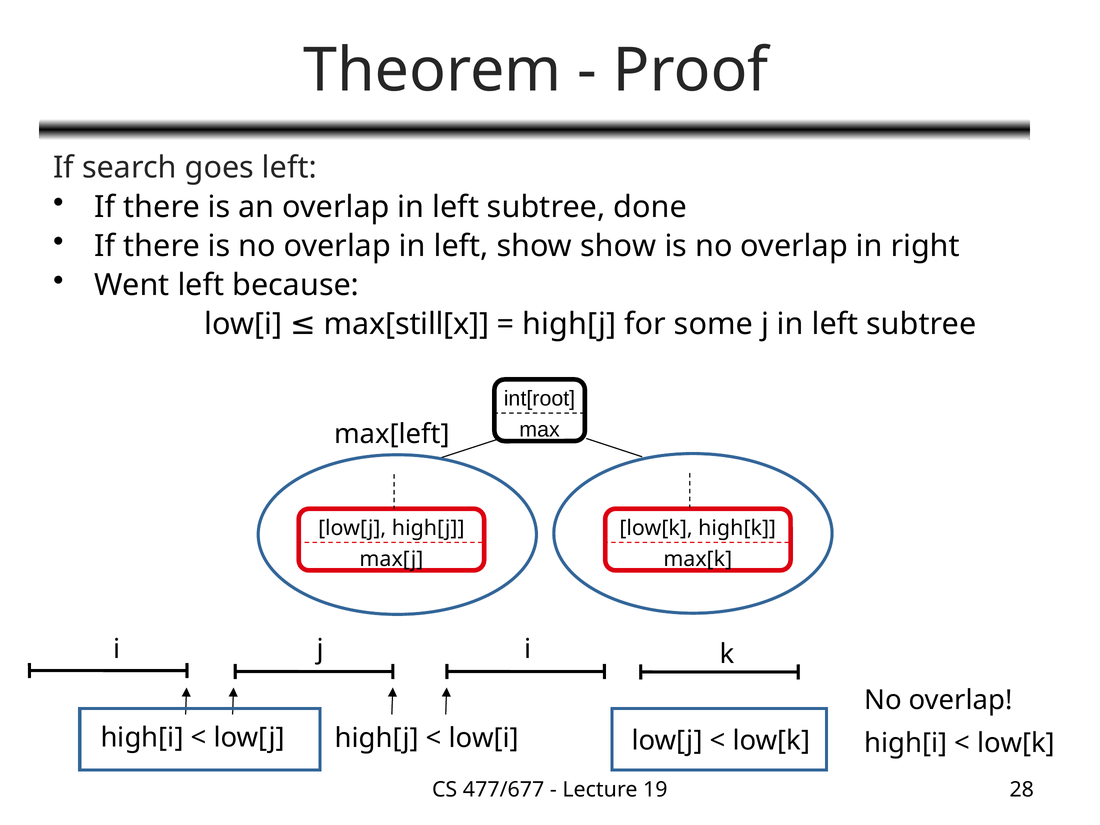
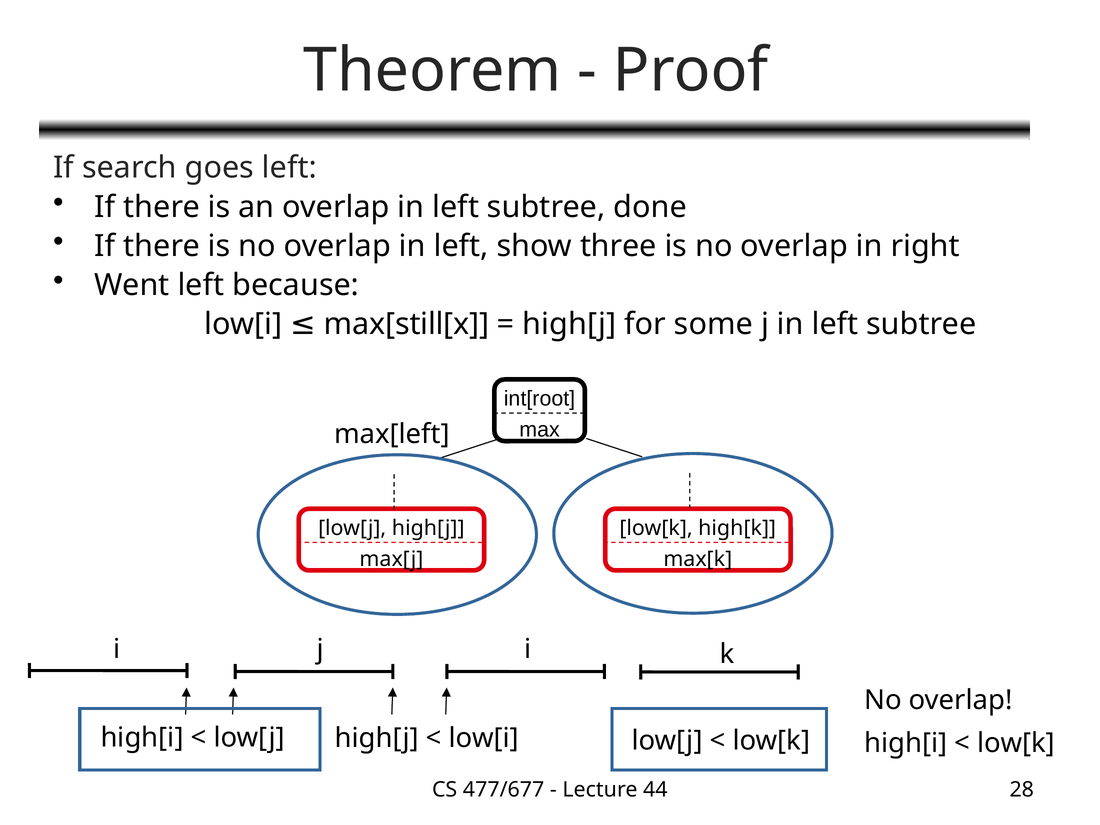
show show: show -> three
19: 19 -> 44
